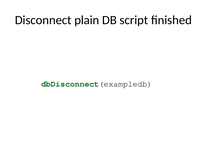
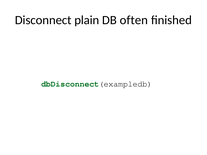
script: script -> often
